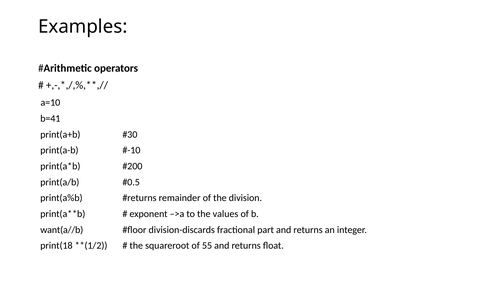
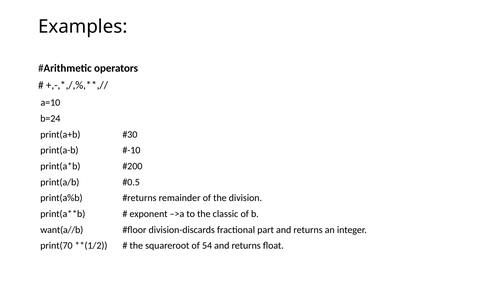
b=41: b=41 -> b=24
values: values -> classic
print(18: print(18 -> print(70
55: 55 -> 54
